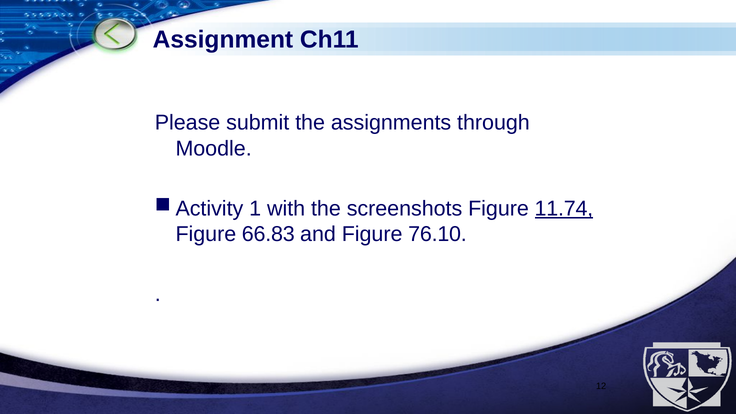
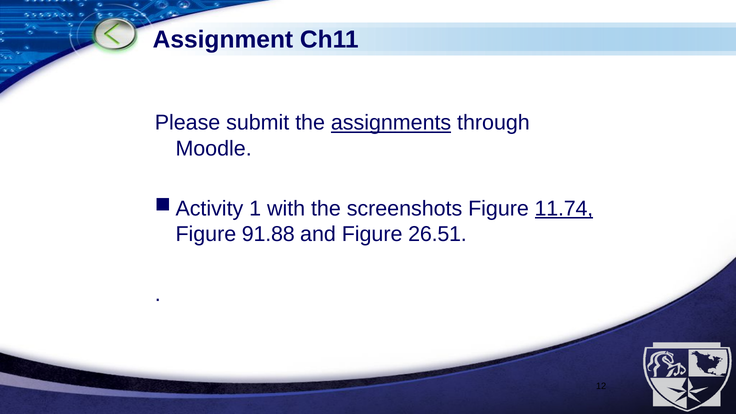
assignments underline: none -> present
66.83: 66.83 -> 91.88
76.10: 76.10 -> 26.51
